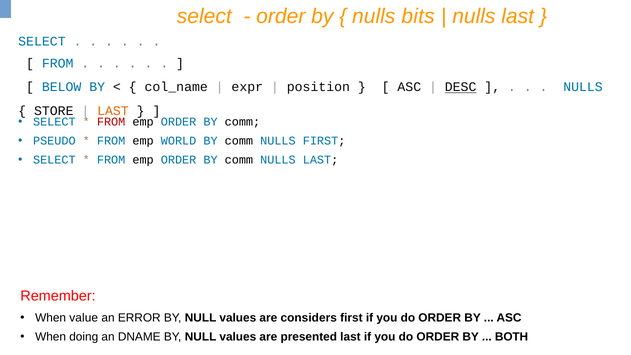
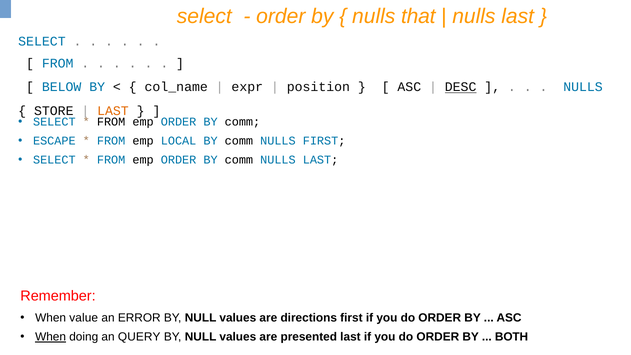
bits: bits -> that
FROM at (111, 122) colour: red -> black
PSEUDO: PSEUDO -> ESCAPE
WORLD: WORLD -> LOCAL
considers: considers -> directions
When at (51, 337) underline: none -> present
DNAME: DNAME -> QUERY
